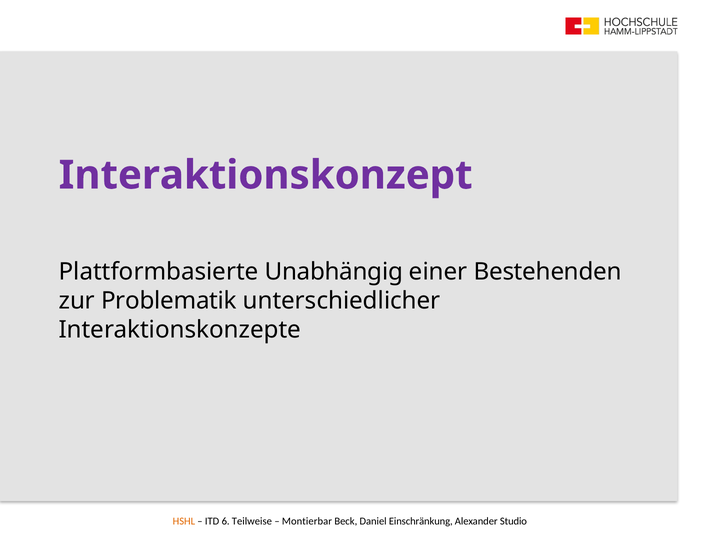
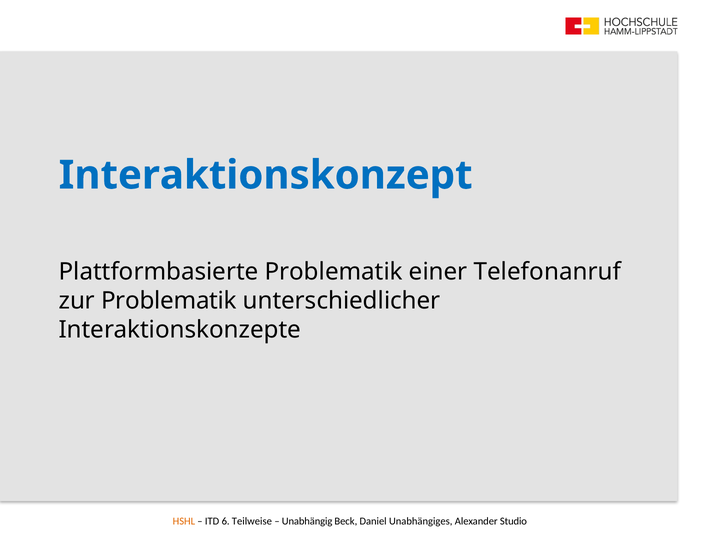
Interaktionskonzept colour: purple -> blue
Plattformbasierte Unabhängig: Unabhängig -> Problematik
Bestehenden: Bestehenden -> Telefonanruf
Montierbar: Montierbar -> Unabhängig
Einschränkung: Einschränkung -> Unabhängiges
